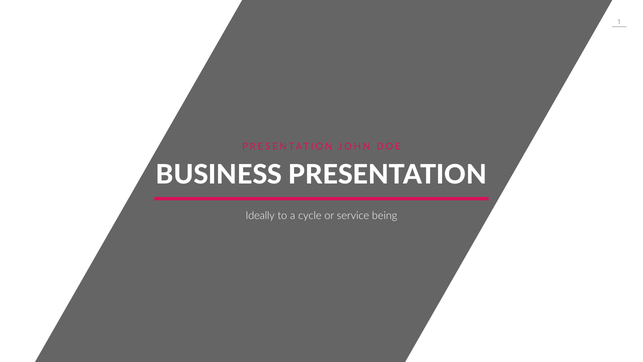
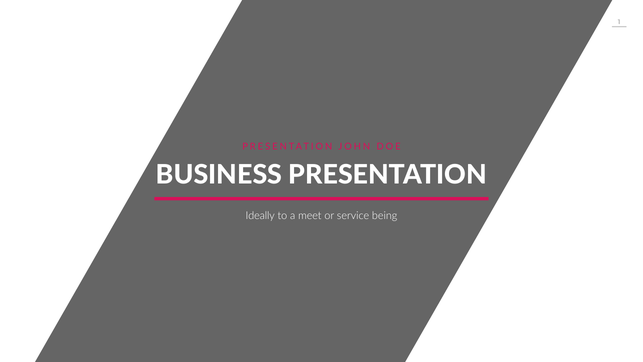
cycle: cycle -> meet
